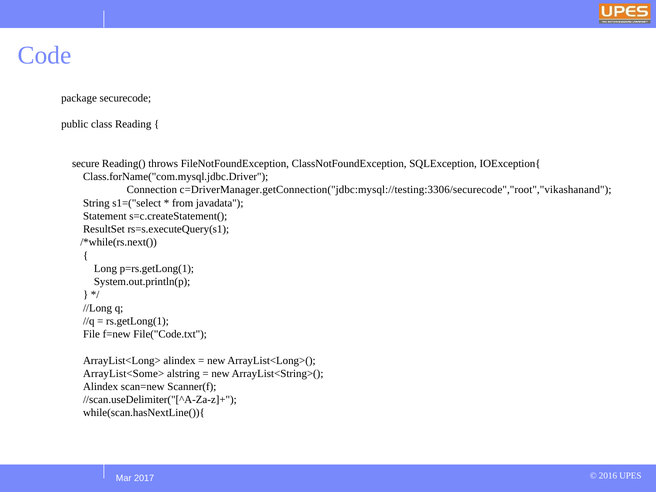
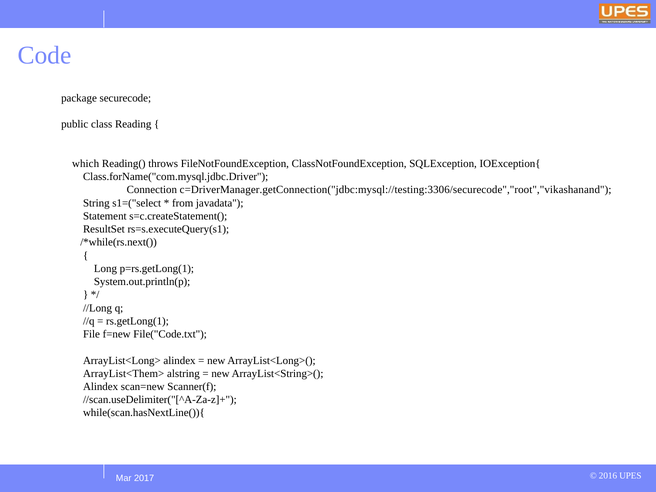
secure: secure -> which
ArrayList<Some>: ArrayList<Some> -> ArrayList<Them>
